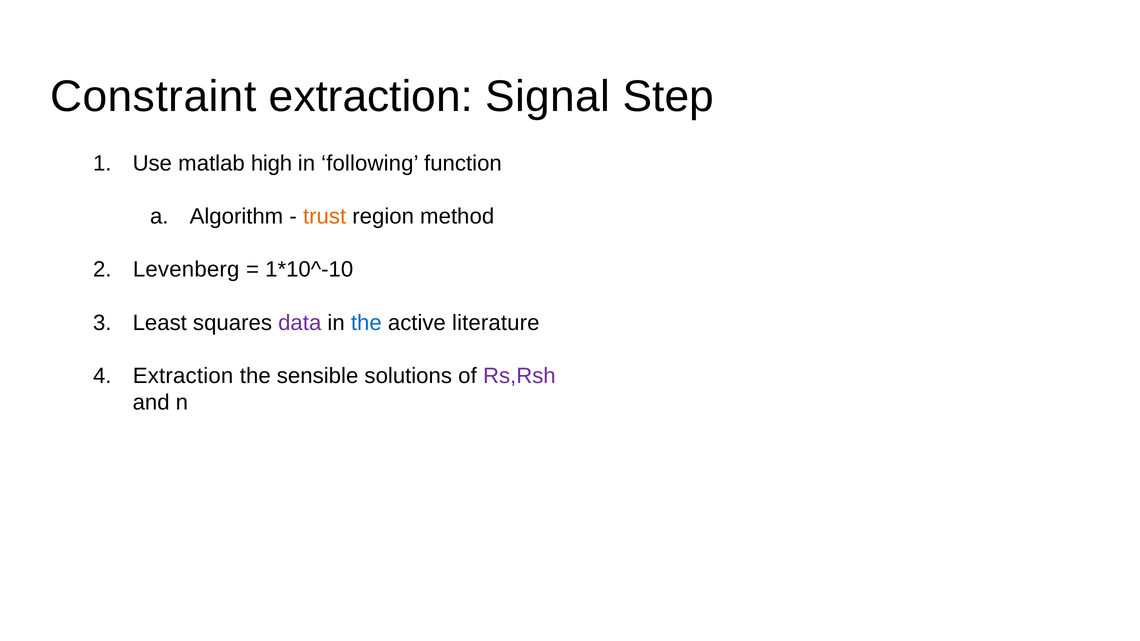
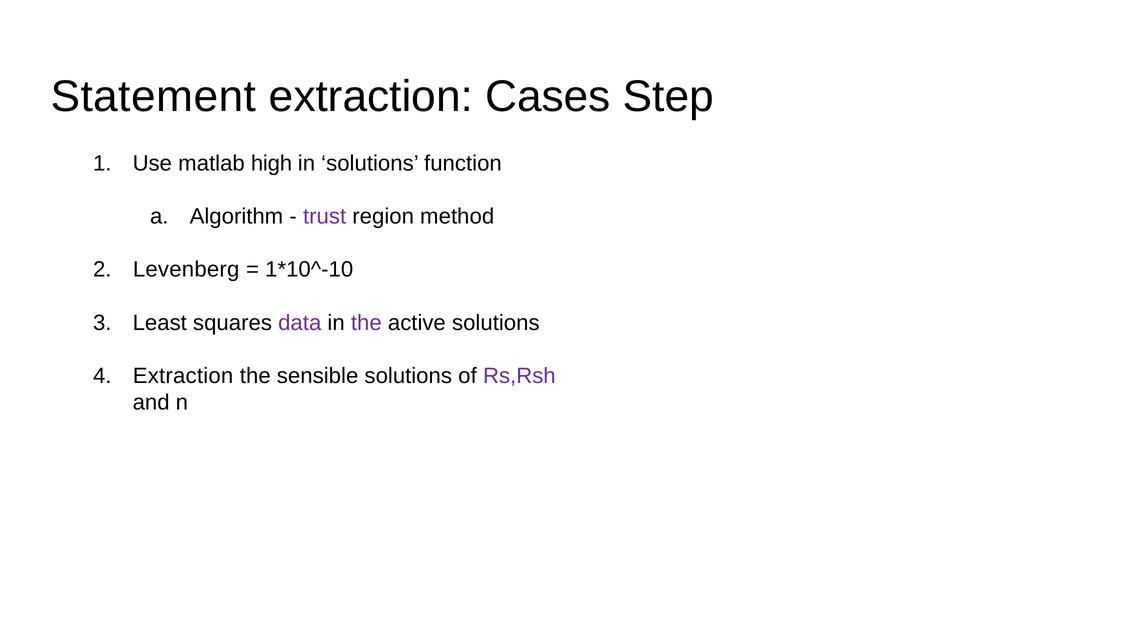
Constraint: Constraint -> Statement
Signal: Signal -> Cases
in following: following -> solutions
trust colour: orange -> purple
the at (366, 323) colour: blue -> purple
active literature: literature -> solutions
